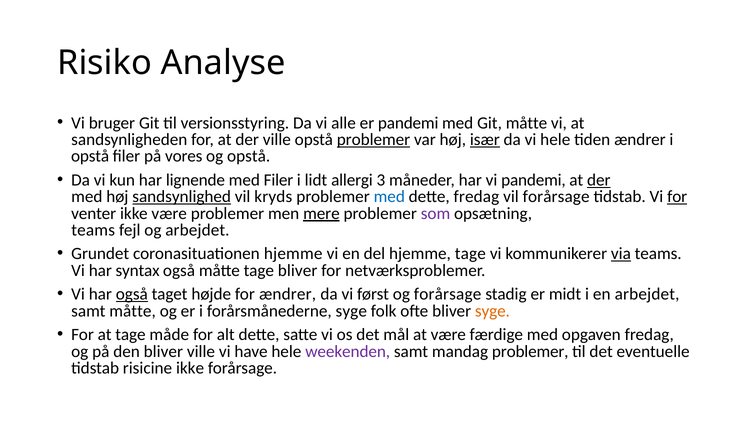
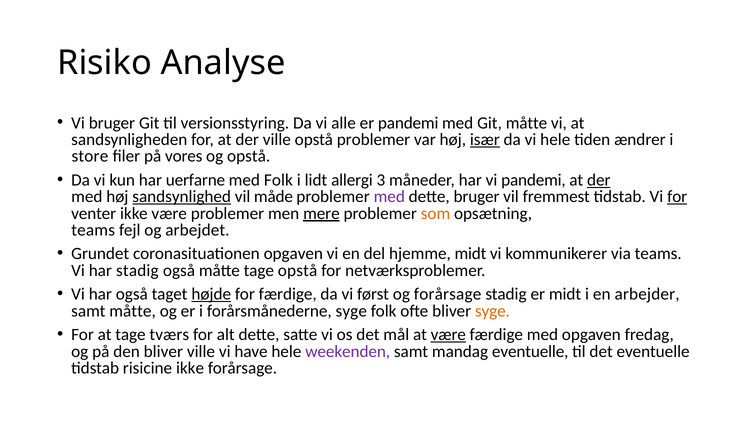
problemer at (373, 139) underline: present -> none
opstå at (90, 156): opstå -> store
lignende: lignende -> uerfarne
med Filer: Filer -> Folk
kryds: kryds -> måde
med at (389, 197) colour: blue -> purple
dette fredag: fredag -> bruger
vil forårsage: forårsage -> fremmest
som colour: purple -> orange
coronasituationen hjemme: hjemme -> opgaven
hjemme tage: tage -> midt
via underline: present -> none
har syntax: syntax -> stadig
tage bliver: bliver -> opstå
også at (132, 294) underline: present -> none
højde underline: none -> present
for ændrer: ændrer -> færdige
en arbejdet: arbejdet -> arbejder
måde: måde -> tværs
være at (448, 335) underline: none -> present
mandag problemer: problemer -> eventuelle
